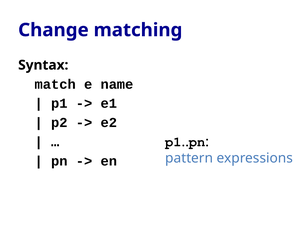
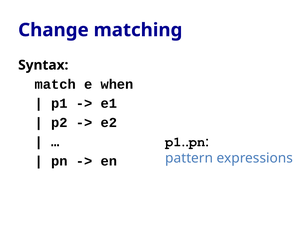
name: name -> when
